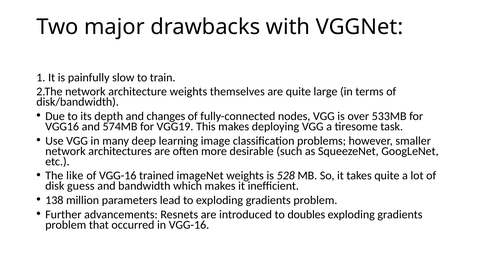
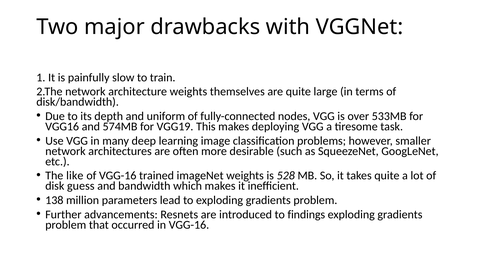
changes: changes -> uniform
doubles: doubles -> findings
